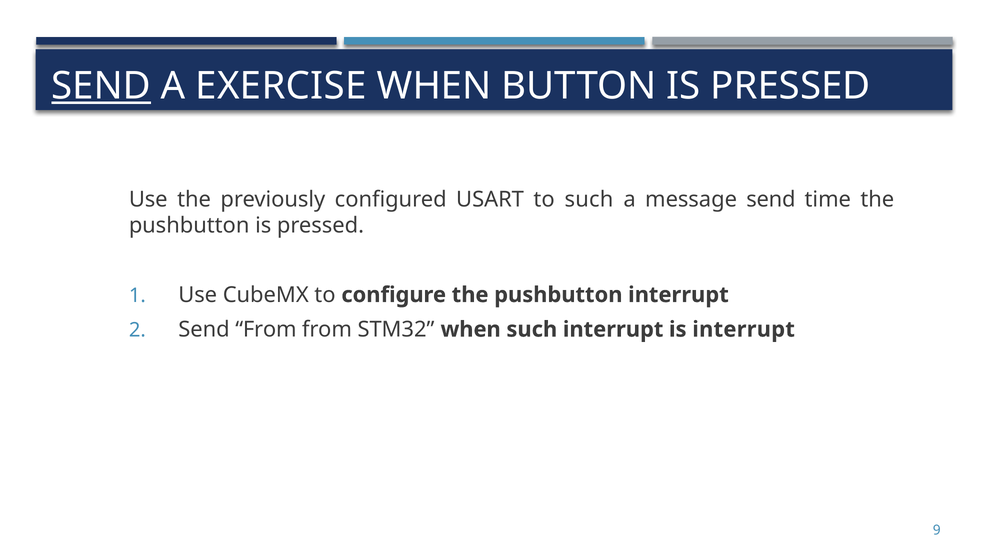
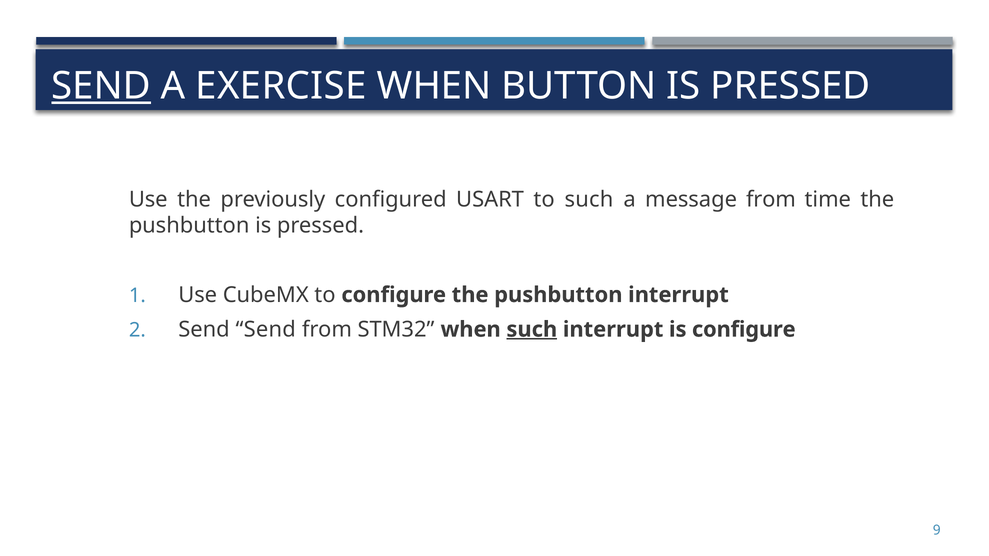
message send: send -> from
Send From: From -> Send
such at (532, 330) underline: none -> present
is interrupt: interrupt -> configure
